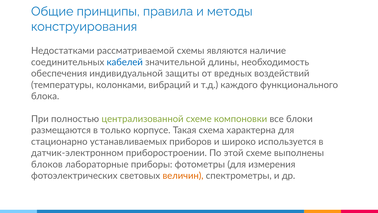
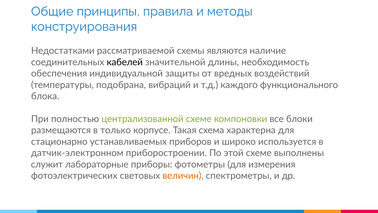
кабелей colour: blue -> black
колонками: колонками -> подобрана
блоков: блоков -> служит
